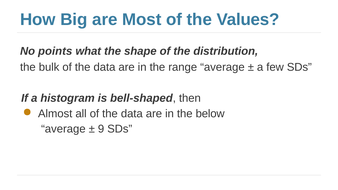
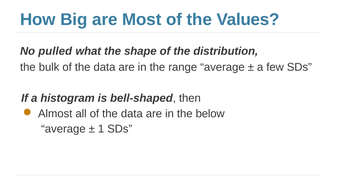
points: points -> pulled
9: 9 -> 1
